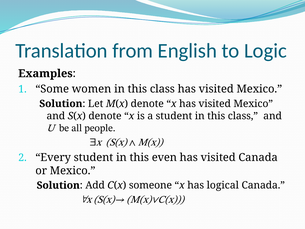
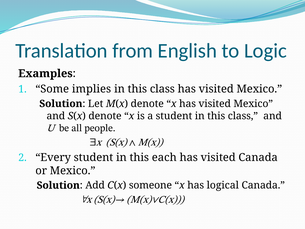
women: women -> implies
even: even -> each
